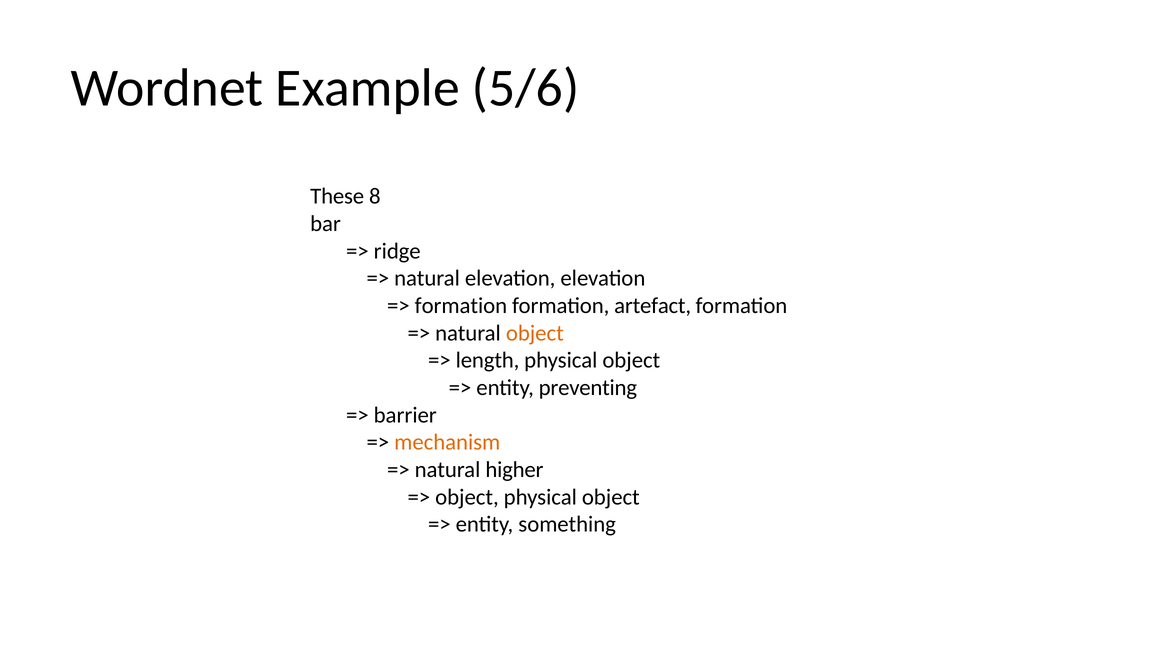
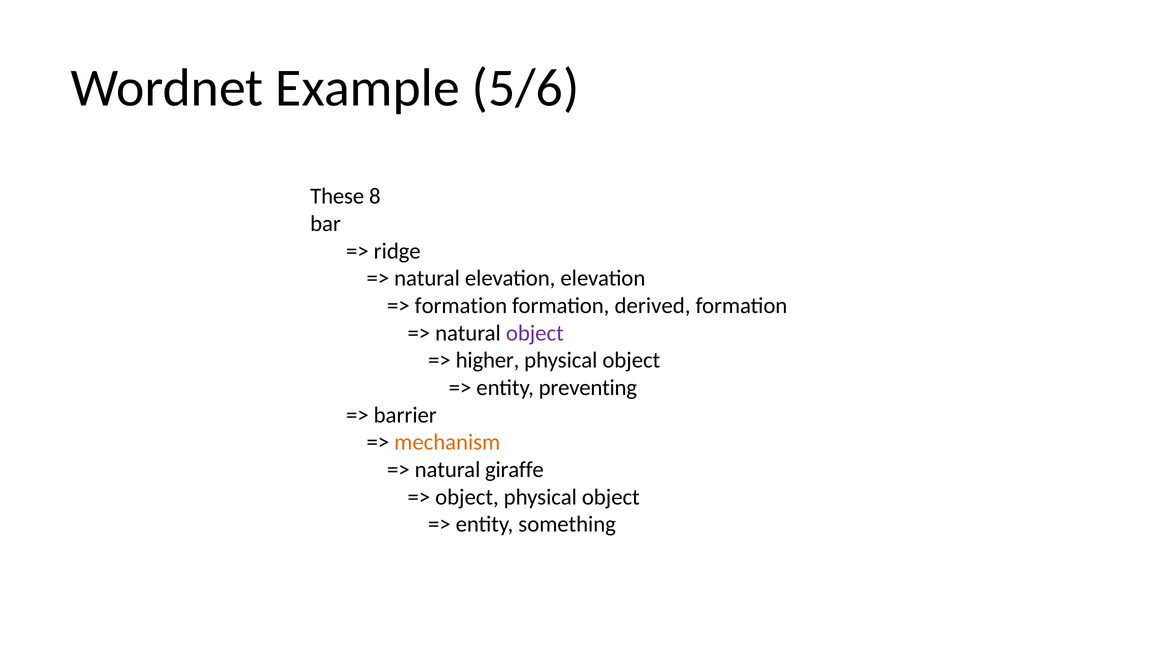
artefact: artefact -> derived
object at (535, 333) colour: orange -> purple
length: length -> higher
higher: higher -> giraffe
